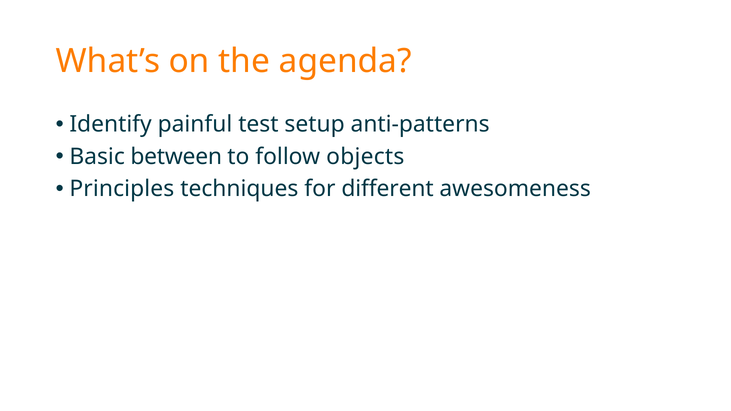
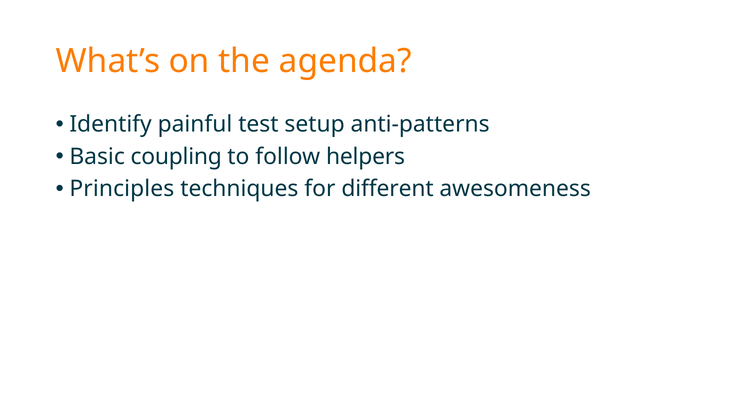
between: between -> coupling
objects: objects -> helpers
